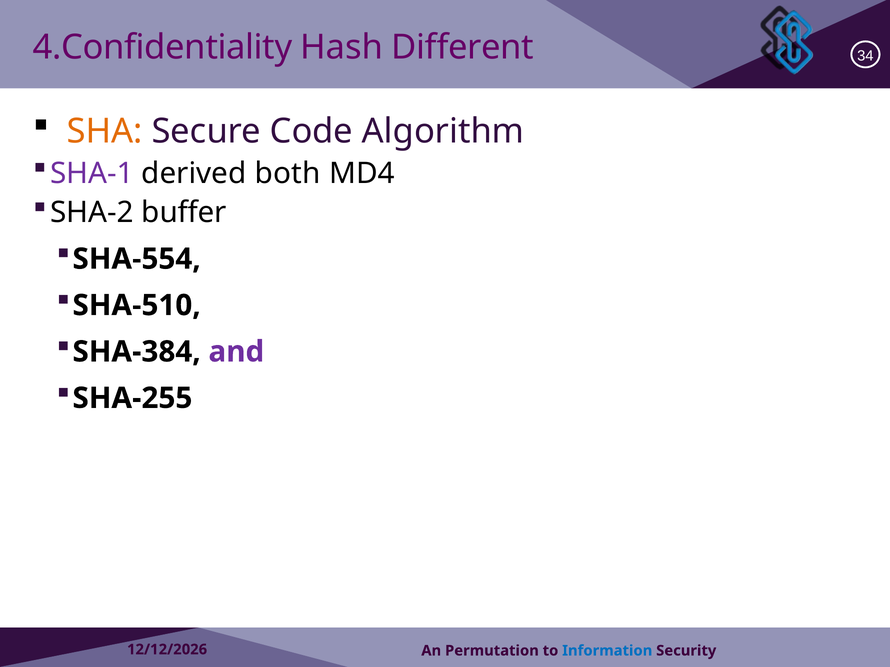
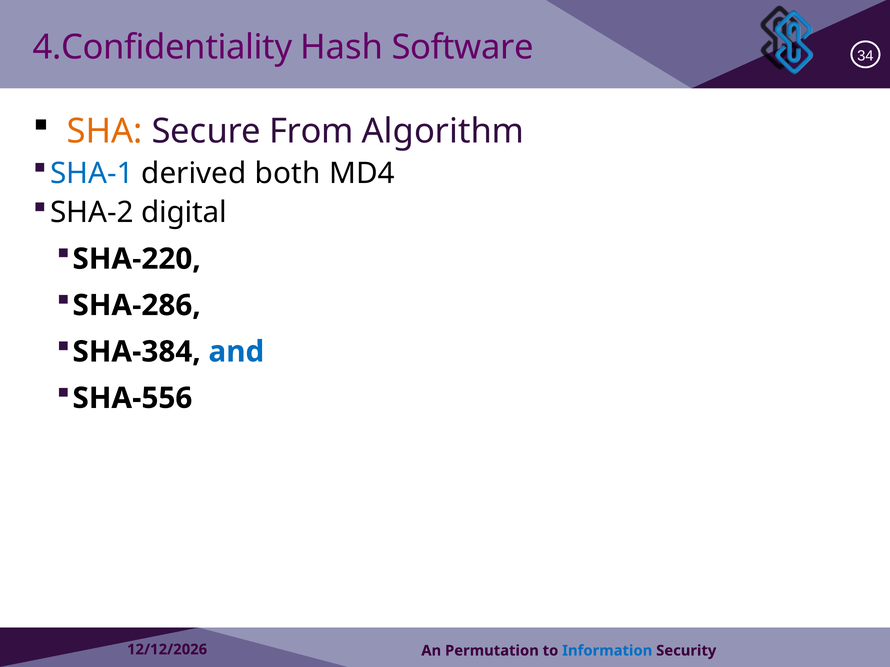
Different: Different -> Software
Code: Code -> From
SHA-1 colour: purple -> blue
buffer: buffer -> digital
SHA-554: SHA-554 -> SHA-220
SHA-510: SHA-510 -> SHA-286
and colour: purple -> blue
SHA-255: SHA-255 -> SHA-556
